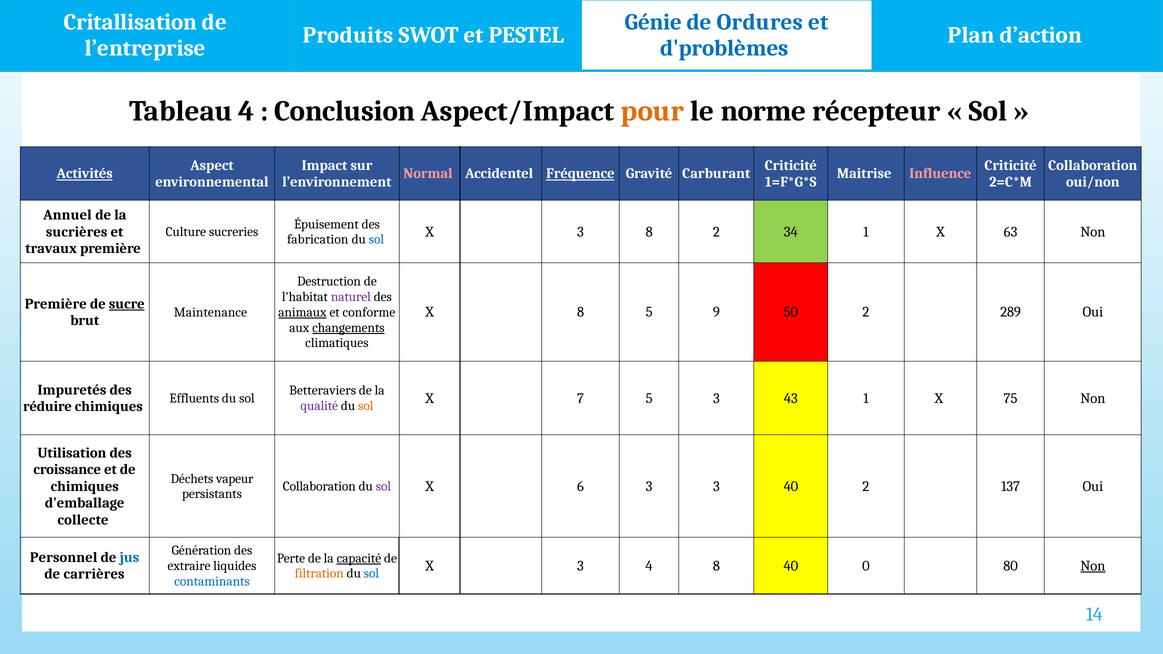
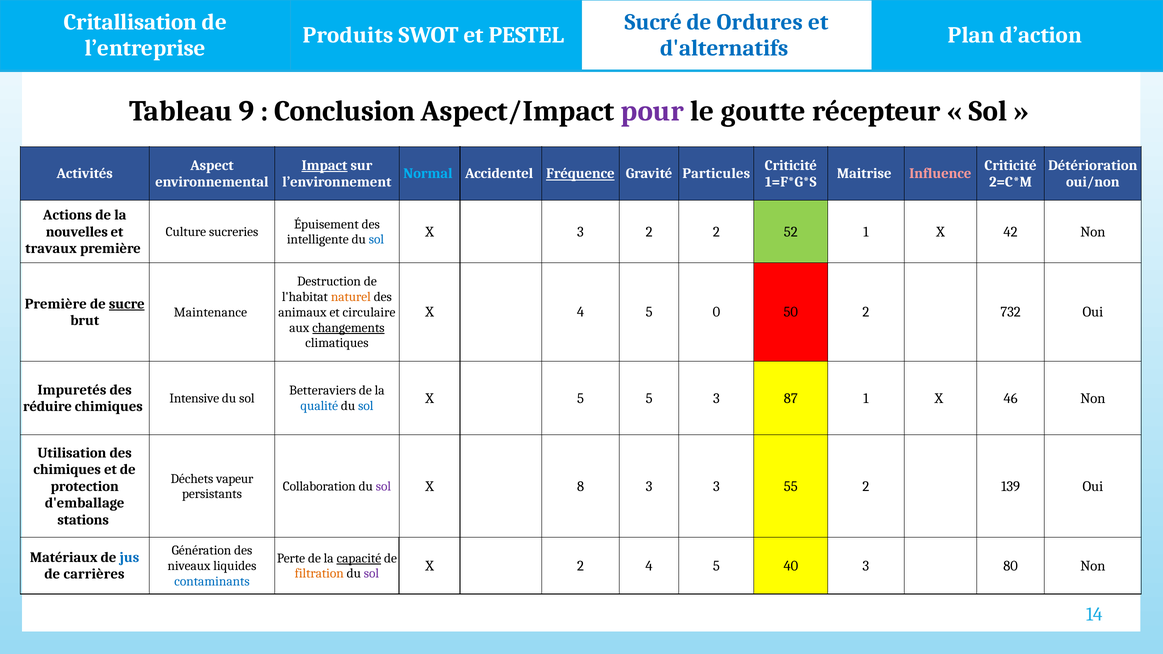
Génie: Génie -> Sucré
d'problèmes: d'problèmes -> d'alternatifs
Tableau 4: 4 -> 9
pour colour: orange -> purple
norme: norme -> goutte
Impact underline: none -> present
Collaboration at (1093, 165): Collaboration -> Détérioration
Activités underline: present -> none
Normal colour: pink -> light blue
Carburant: Carburant -> Particules
Annuel: Annuel -> Actions
sucrières: sucrières -> nouvelles
3 8: 8 -> 2
34: 34 -> 52
63: 63 -> 42
fabrication: fabrication -> intelligente
naturel colour: purple -> orange
X 8: 8 -> 4
9: 9 -> 0
289: 289 -> 732
animaux underline: present -> none
conforme: conforme -> circulaire
X 7: 7 -> 5
43: 43 -> 87
75: 75 -> 46
Effluents: Effluents -> Intensive
qualité colour: purple -> blue
sol at (366, 406) colour: orange -> blue
croissance at (67, 470): croissance -> chimiques
chimiques at (85, 486): chimiques -> protection
6: 6 -> 8
3 40: 40 -> 55
137: 137 -> 139
collecte: collecte -> stations
Personnel: Personnel -> Matériaux
3 at (580, 566): 3 -> 2
8 at (716, 566): 8 -> 5
40 0: 0 -> 3
Non at (1093, 566) underline: present -> none
extraire: extraire -> niveaux
sol at (371, 574) colour: blue -> purple
